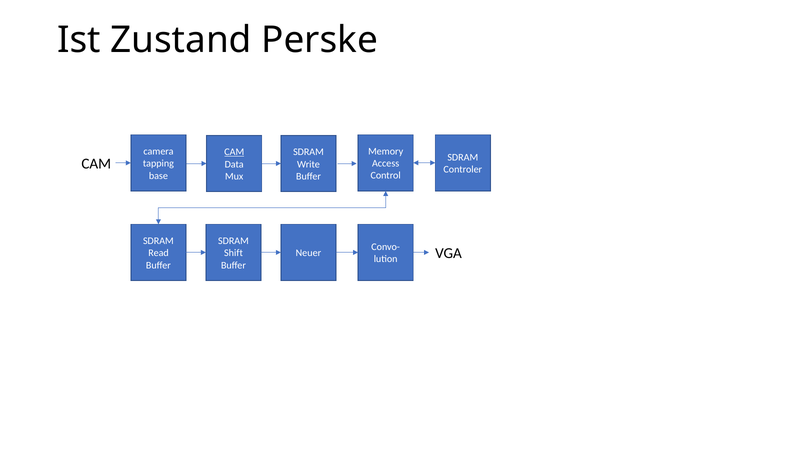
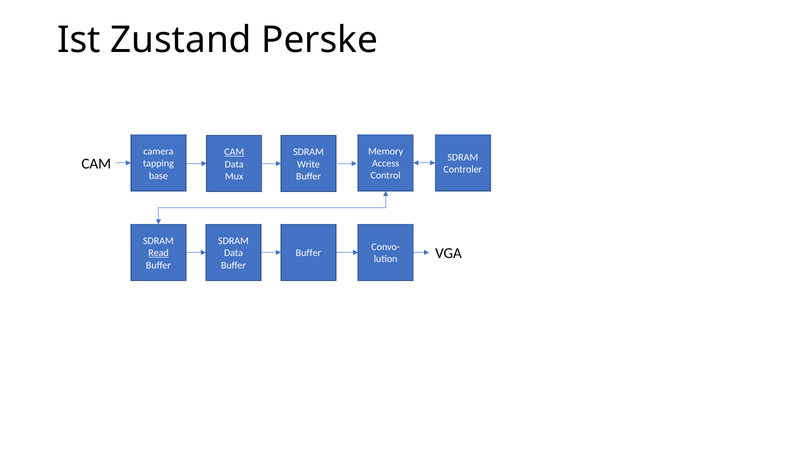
Read underline: none -> present
Shift at (234, 253): Shift -> Data
Neuer at (308, 253): Neuer -> Buffer
